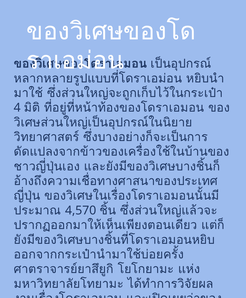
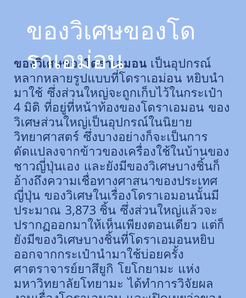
4,570: 4,570 -> 3,873
